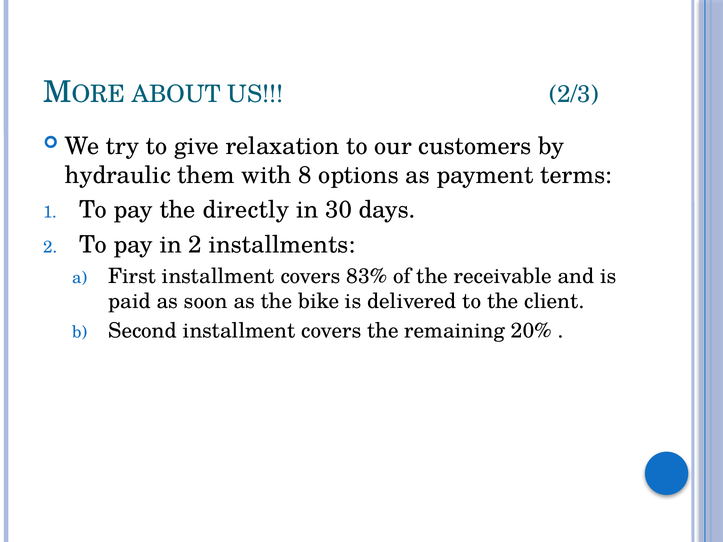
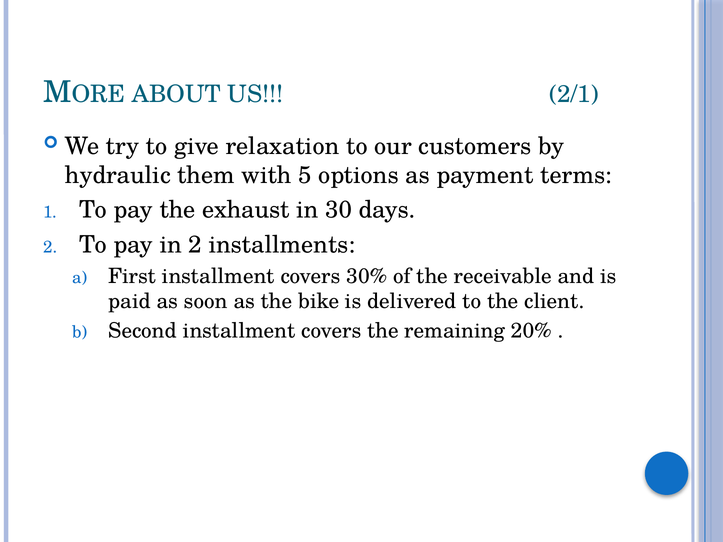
2/3: 2/3 -> 2/1
8: 8 -> 5
directly: directly -> exhaust
83%: 83% -> 30%
